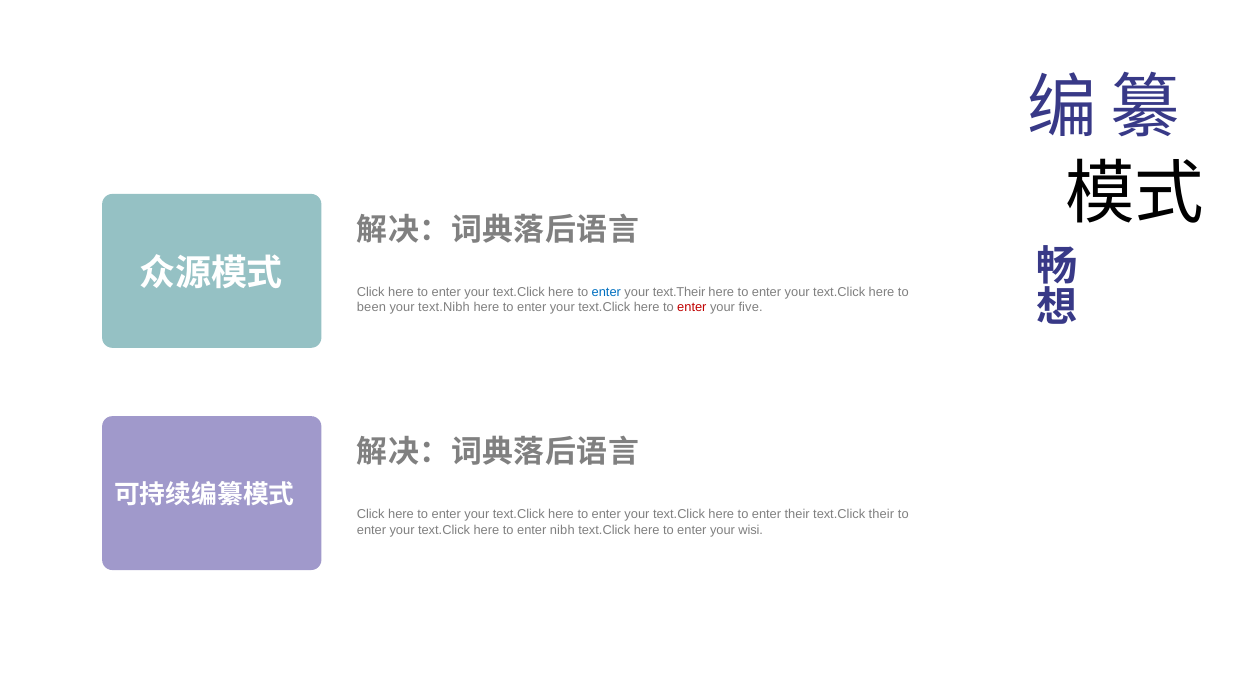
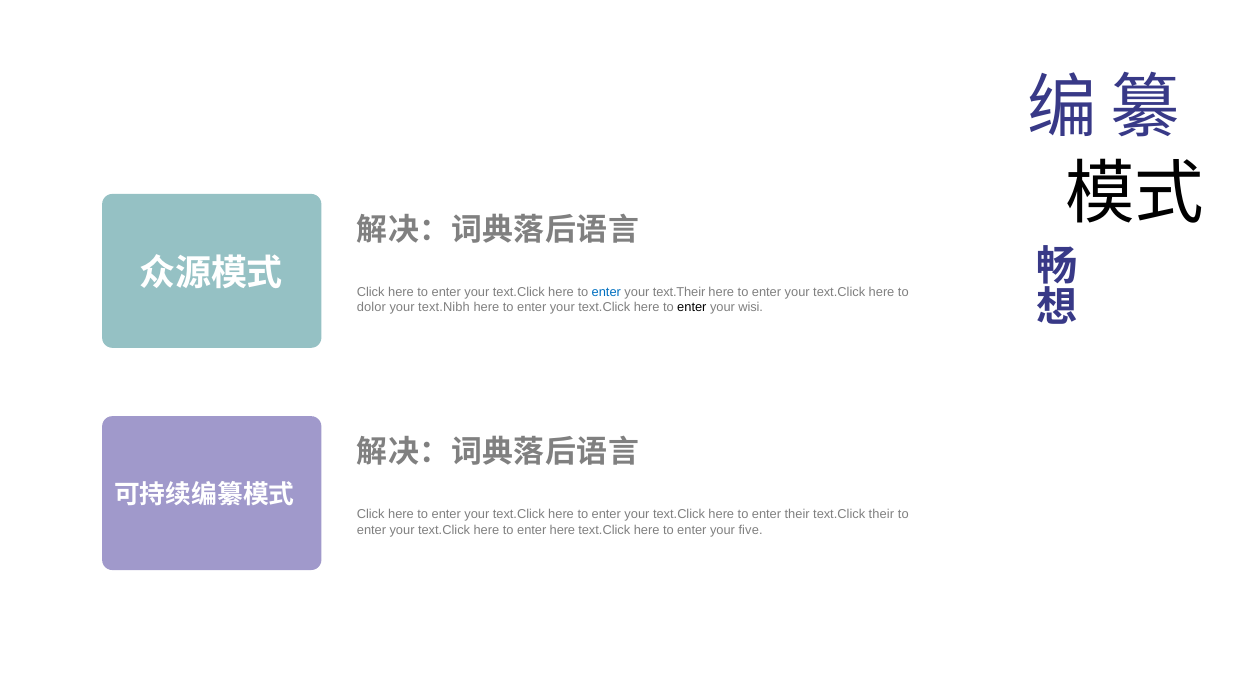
been: been -> dolor
enter at (692, 308) colour: red -> black
five: five -> wisi
enter nibh: nibh -> here
wisi: wisi -> five
